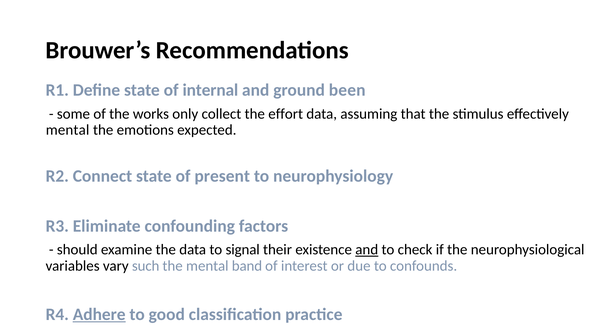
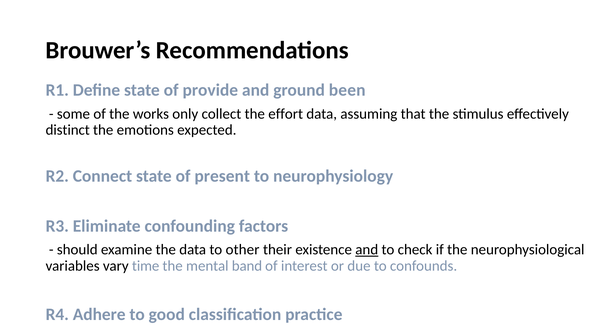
internal: internal -> provide
mental at (68, 130): mental -> distinct
signal: signal -> other
such: such -> time
Adhere underline: present -> none
